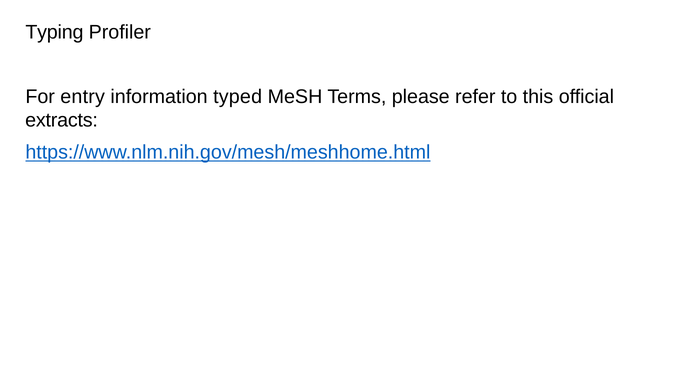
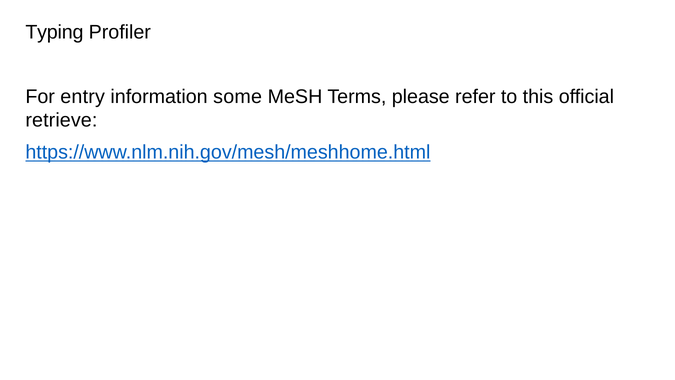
typed: typed -> some
extracts: extracts -> retrieve
